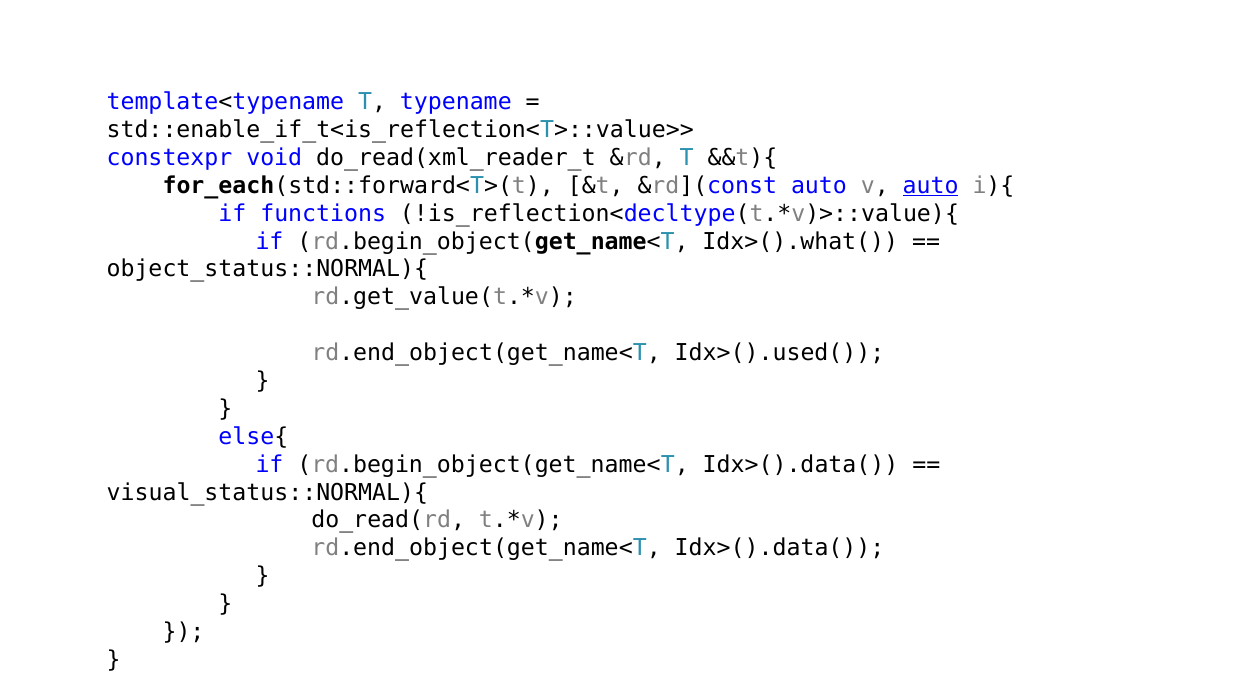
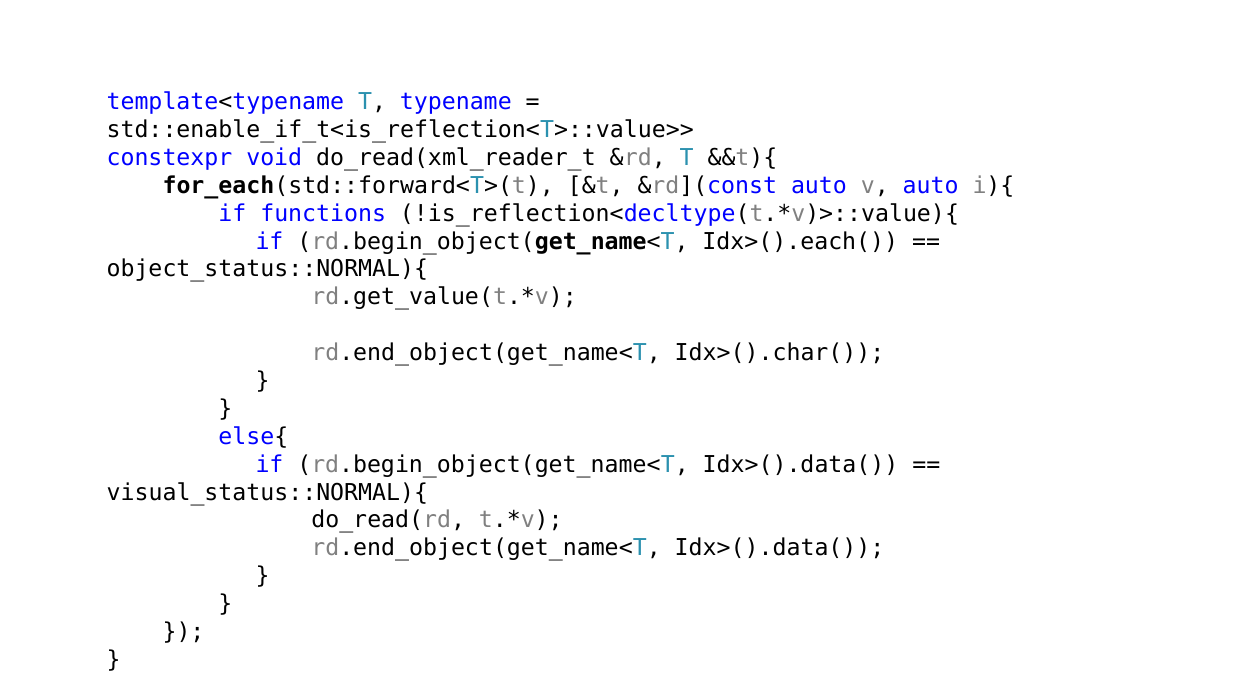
auto at (931, 186) underline: present -> none
Idx>().what(: Idx>().what( -> Idx>().each(
Idx>().used(: Idx>().used( -> Idx>().char(
